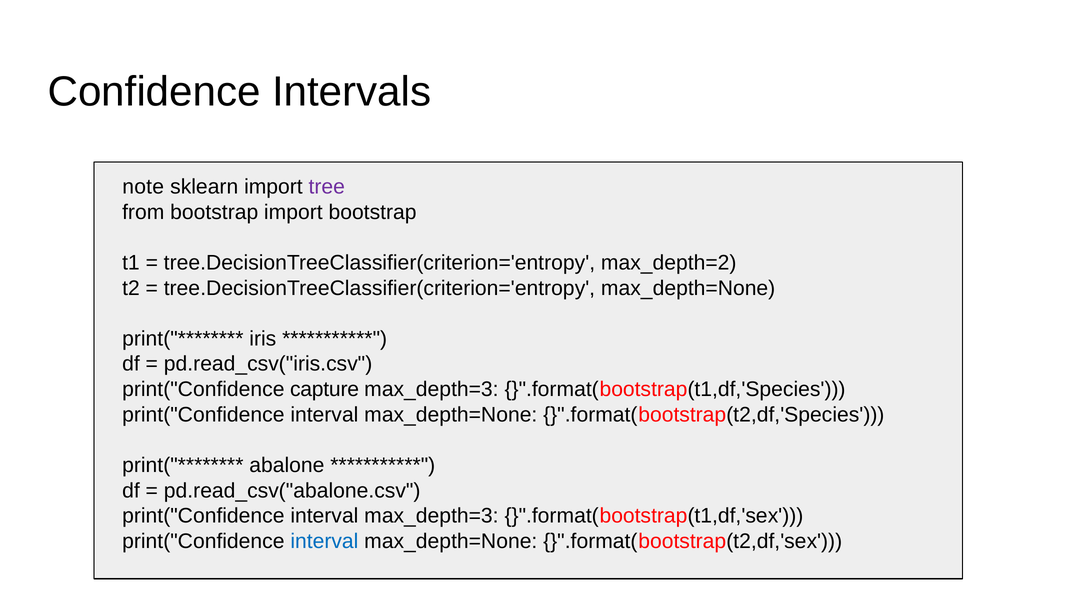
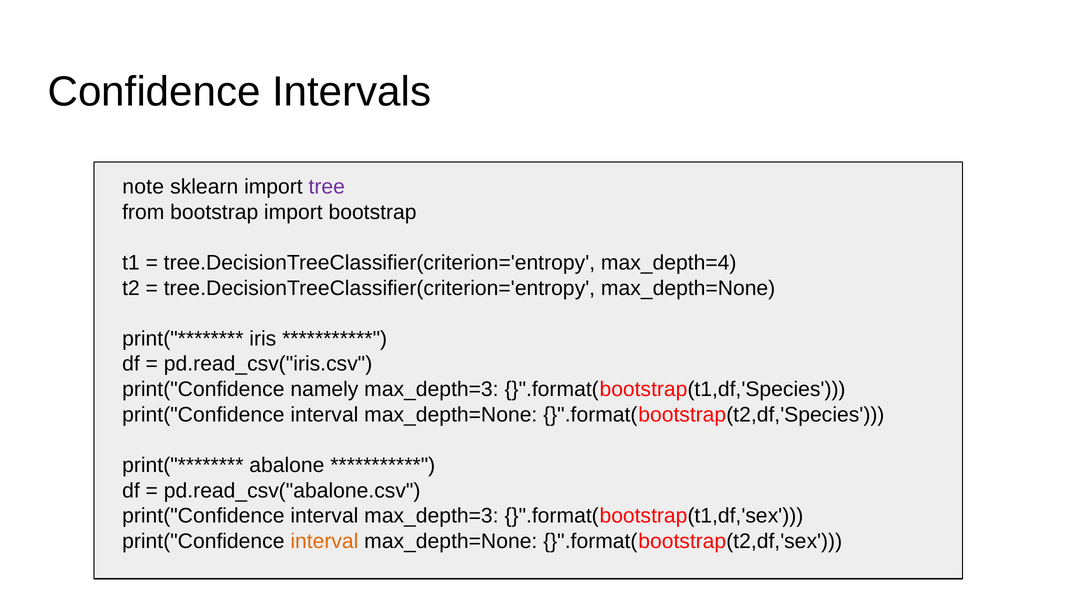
max_depth=2: max_depth=2 -> max_depth=4
capture: capture -> namely
interval at (324, 541) colour: blue -> orange
